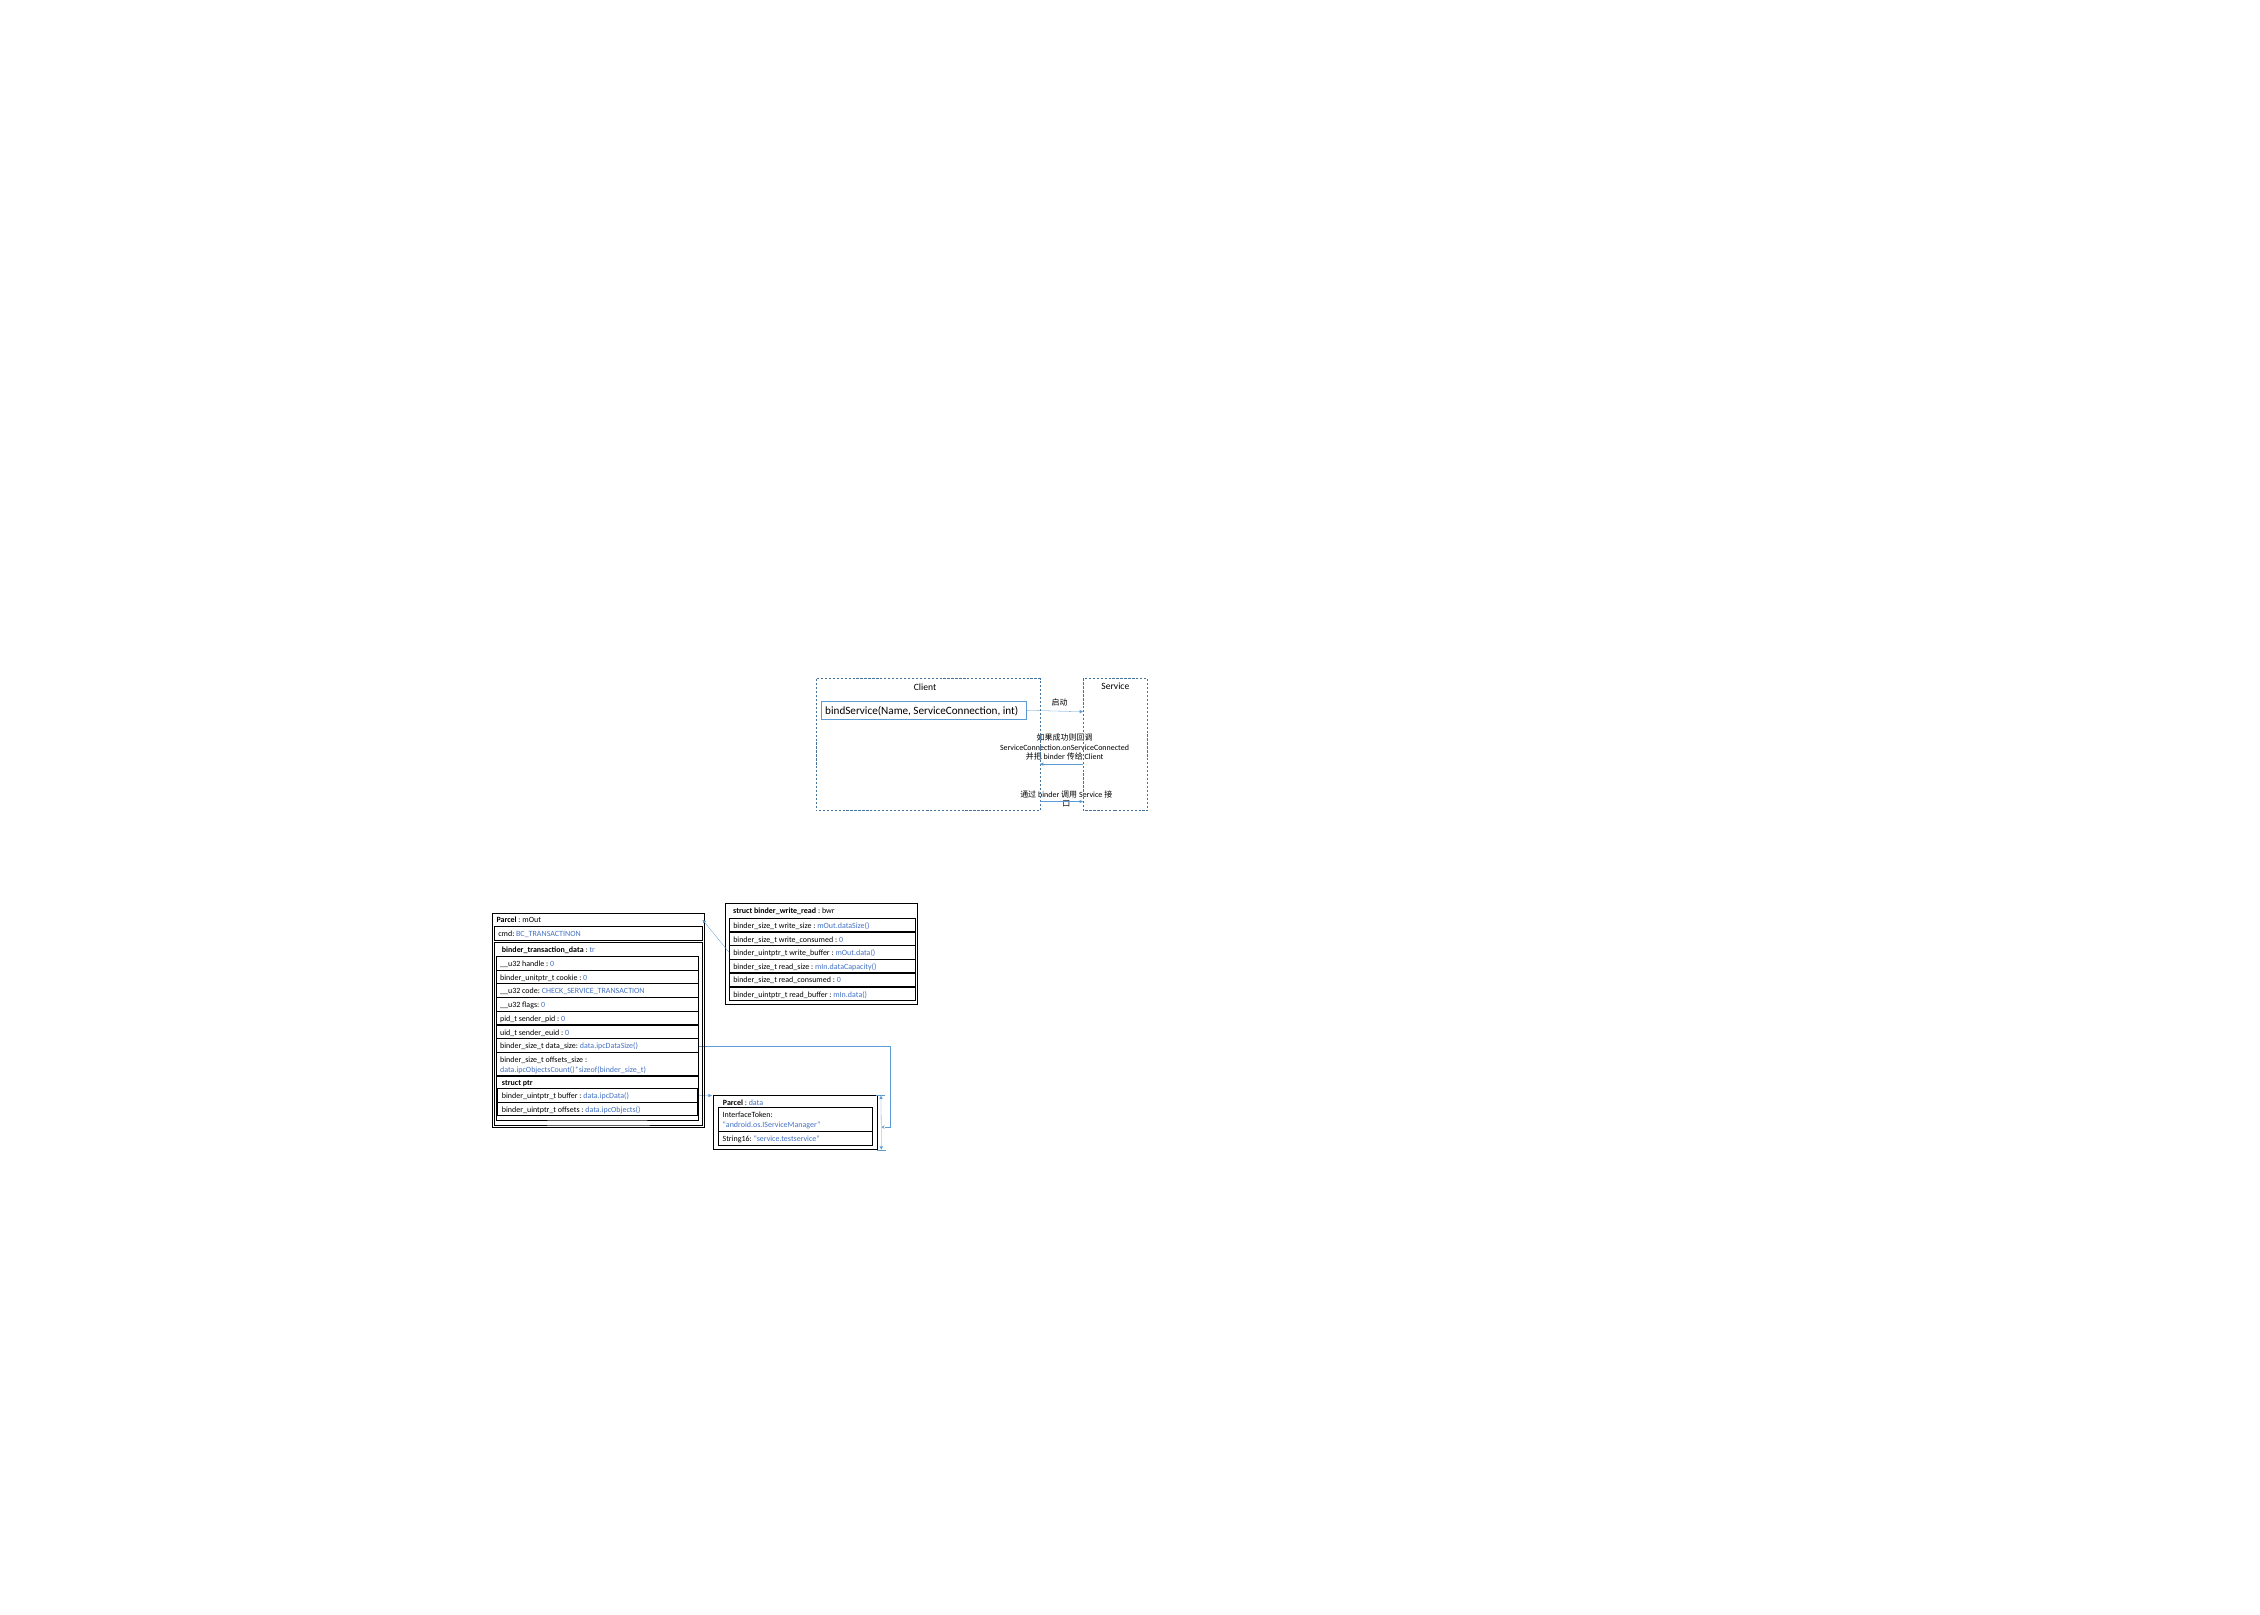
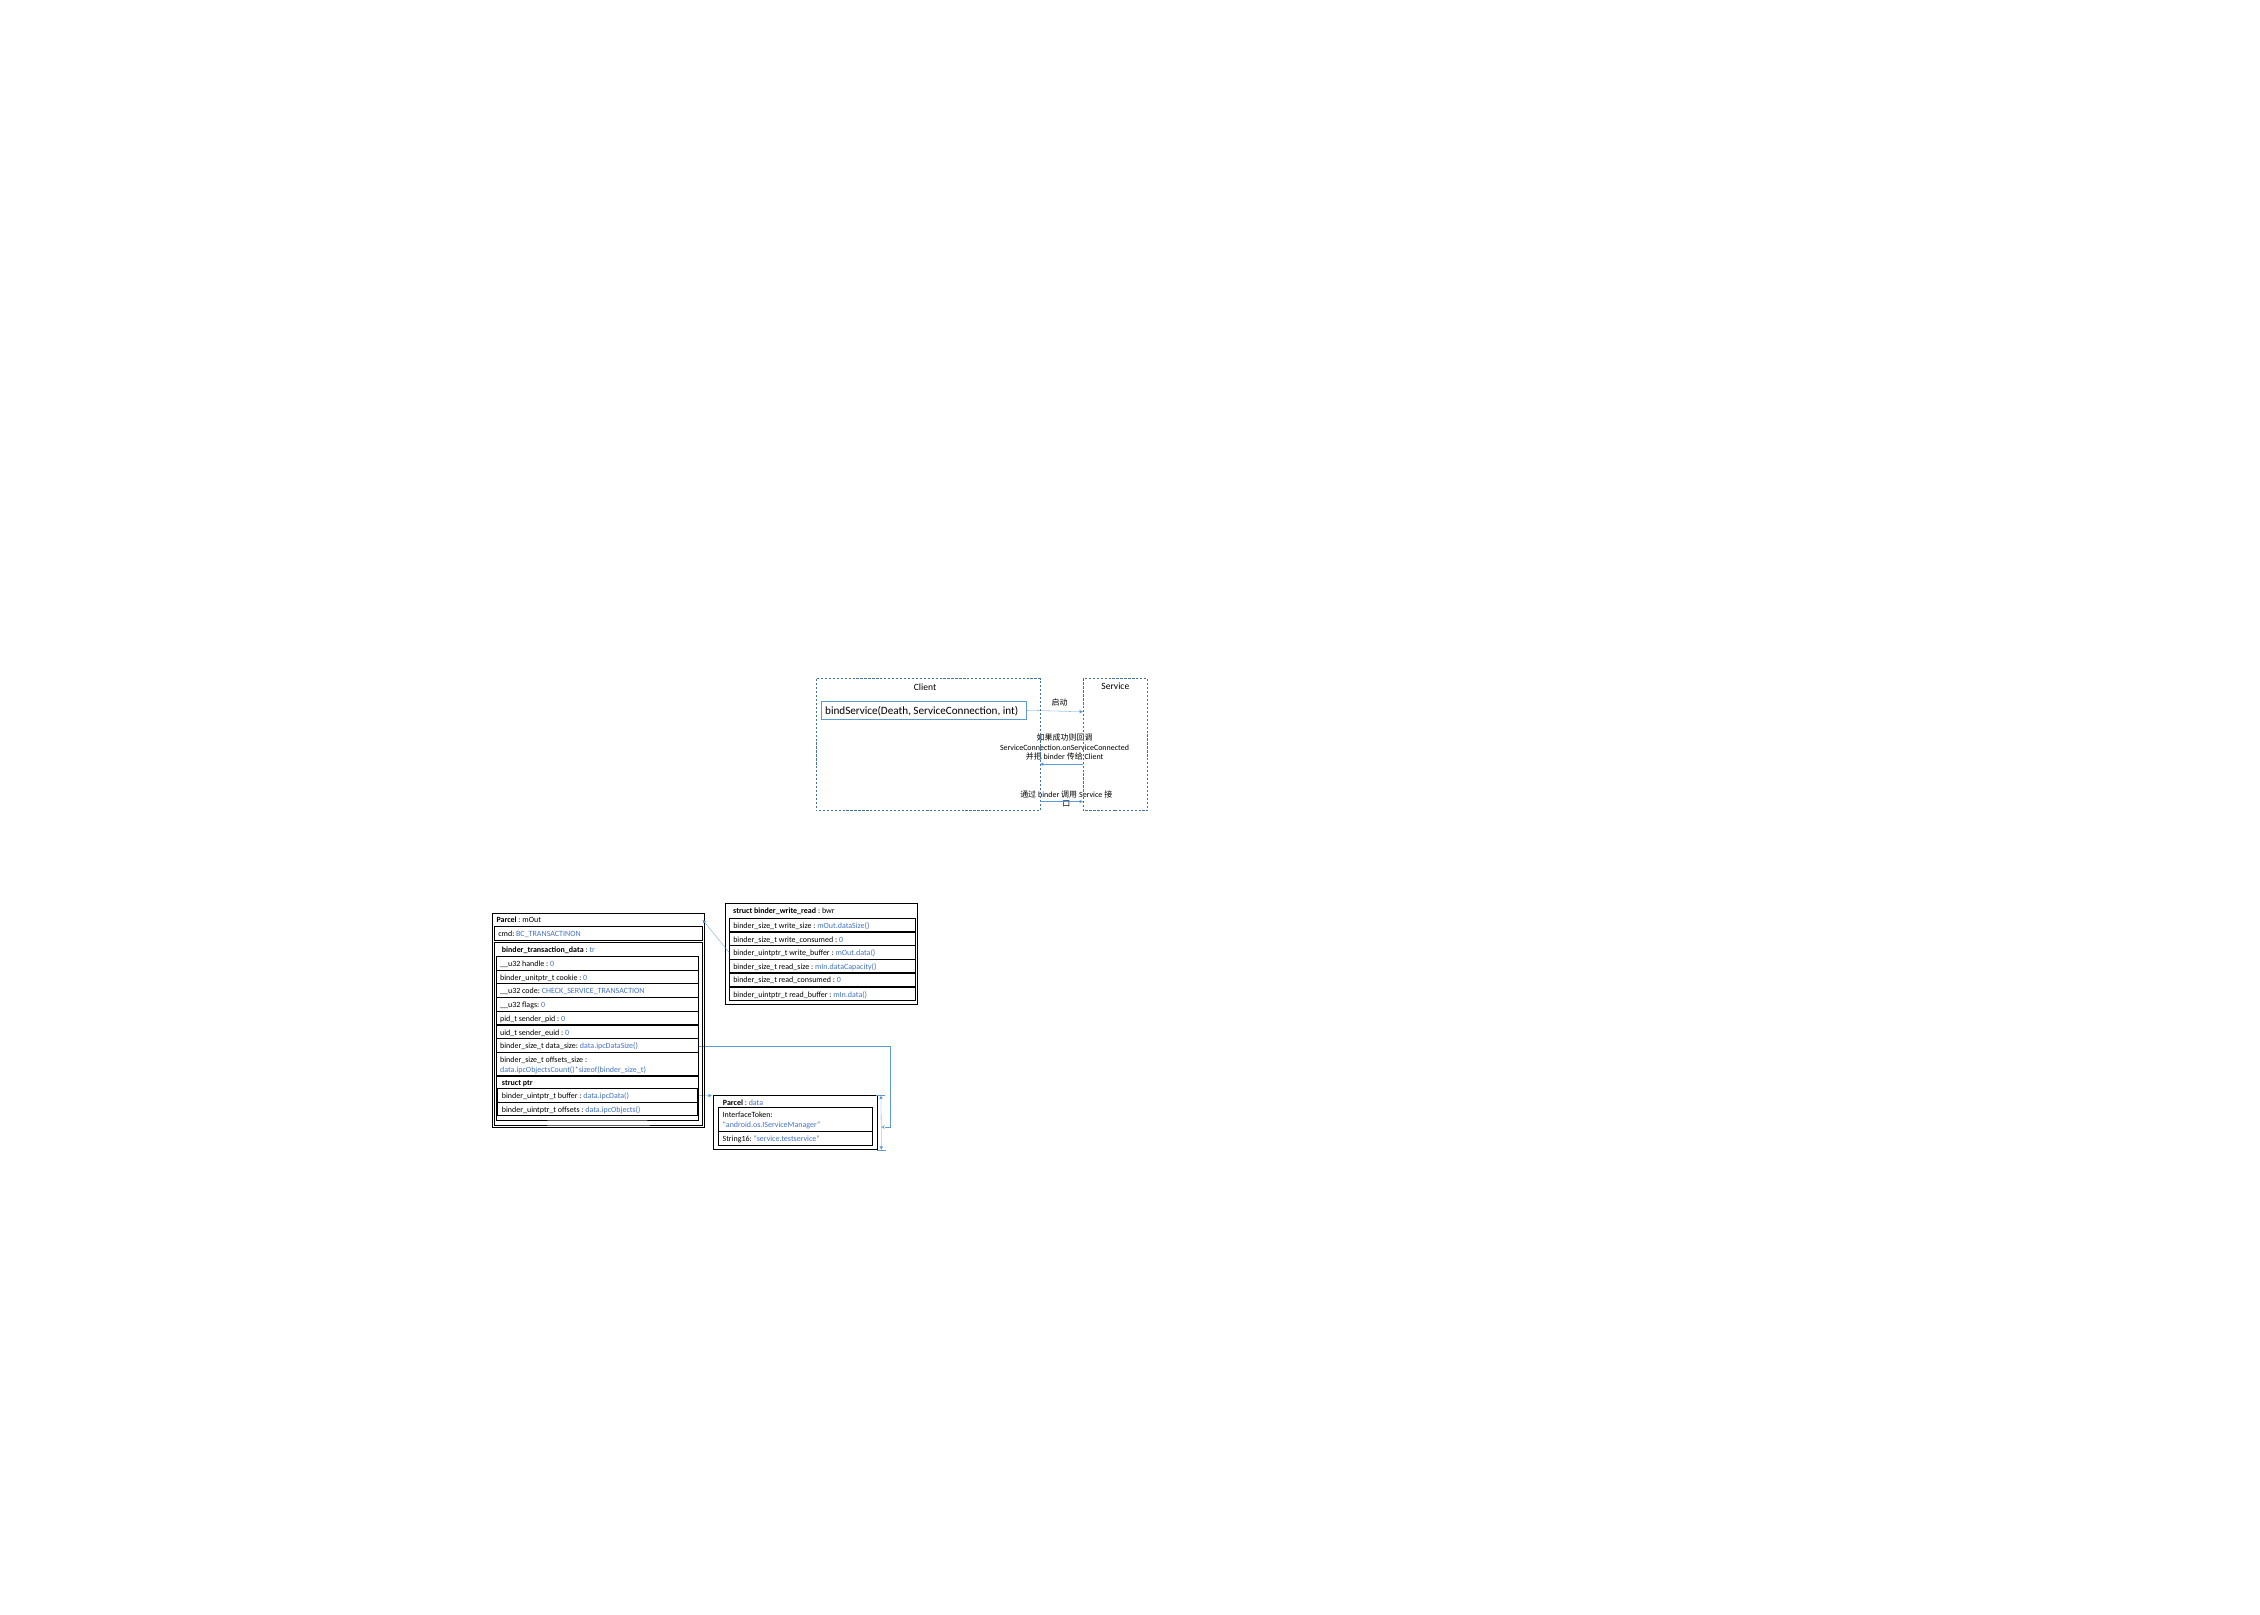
bindService(Name: bindService(Name -> bindService(Death
